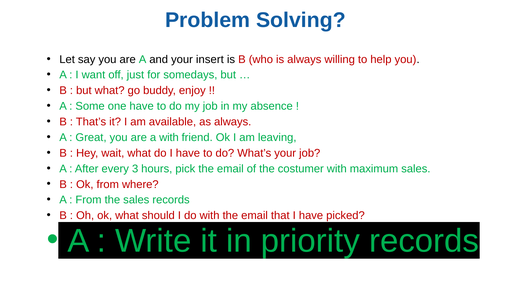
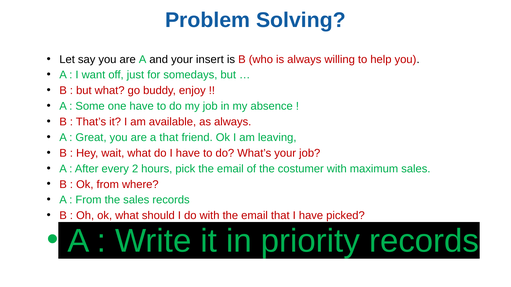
a with: with -> that
3: 3 -> 2
